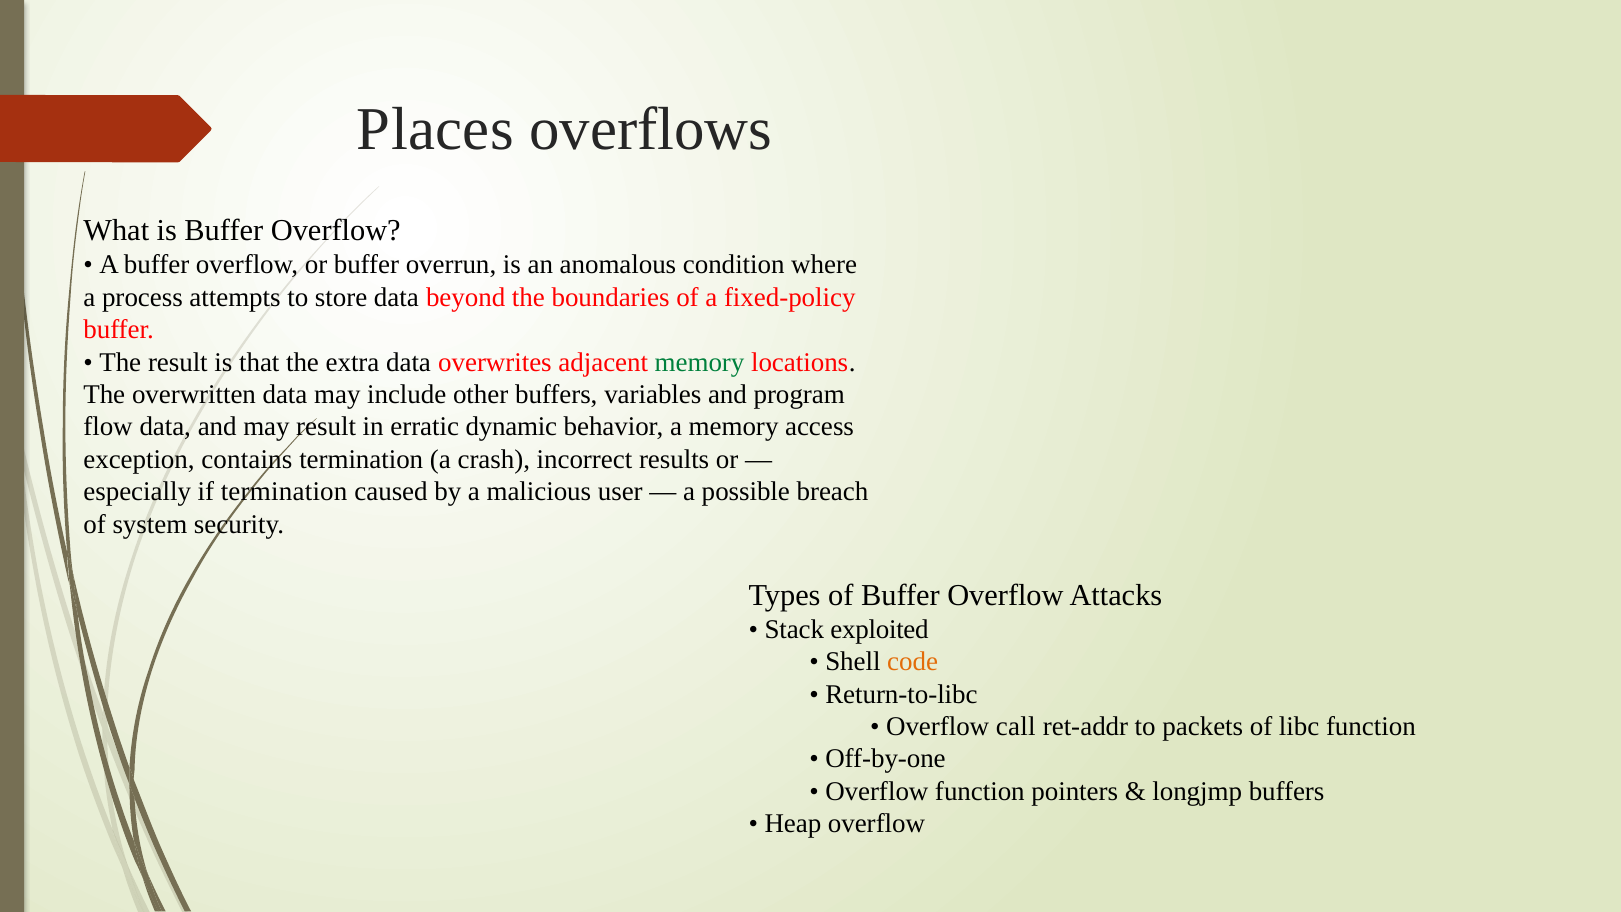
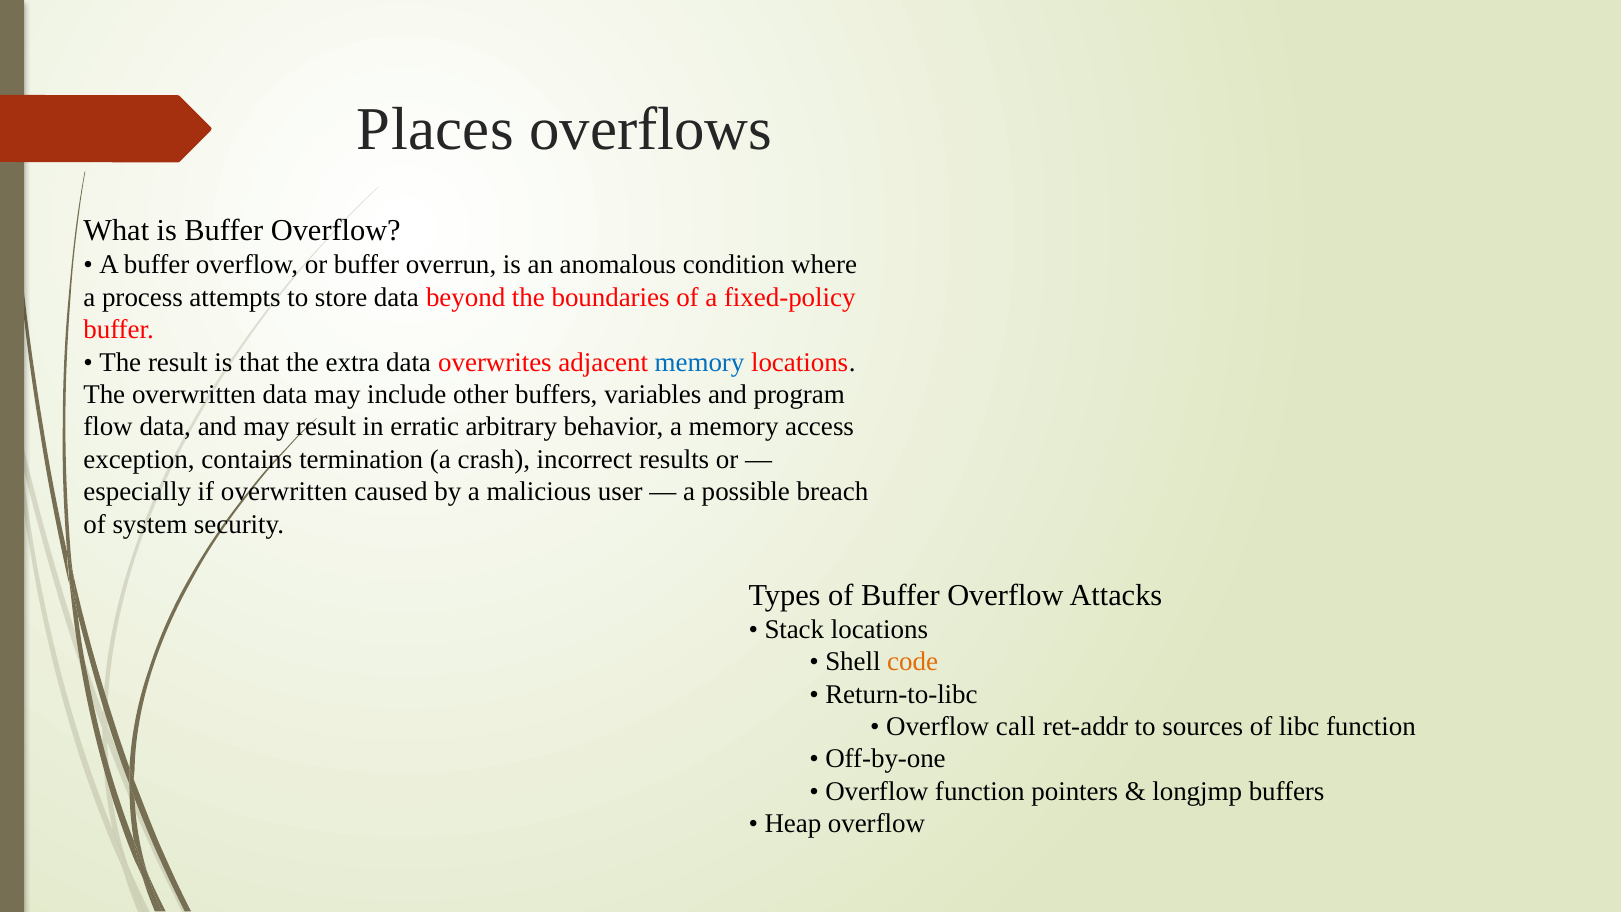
memory at (700, 362) colour: green -> blue
dynamic: dynamic -> arbitrary
if termination: termination -> overwritten
Stack exploited: exploited -> locations
packets: packets -> sources
